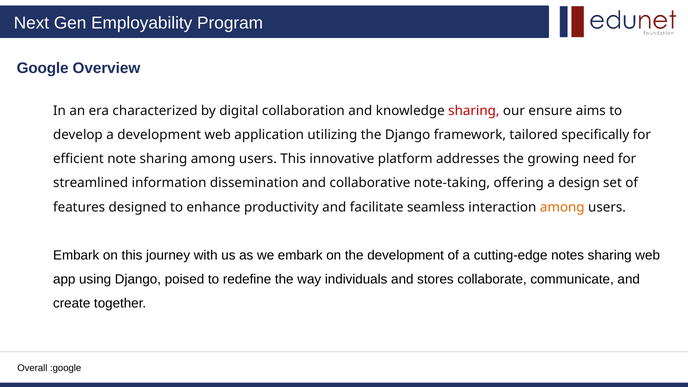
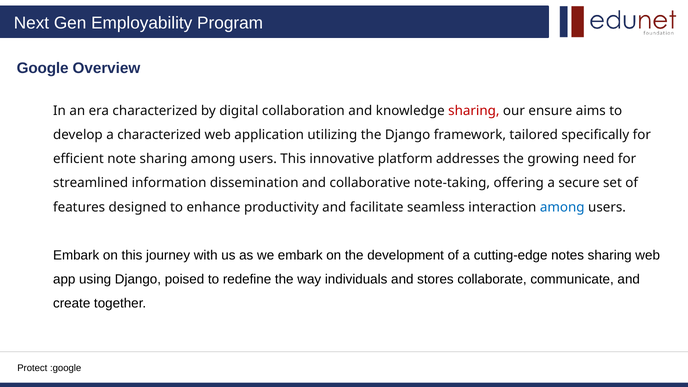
a development: development -> characterized
design: design -> secure
among at (562, 207) colour: orange -> blue
Overall: Overall -> Protect
